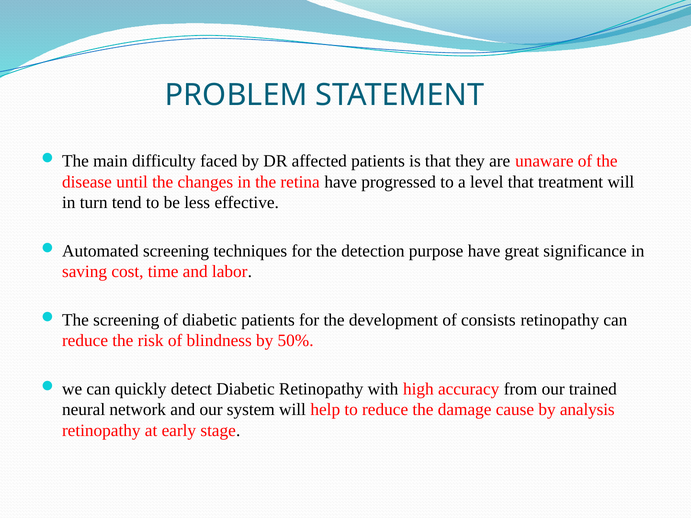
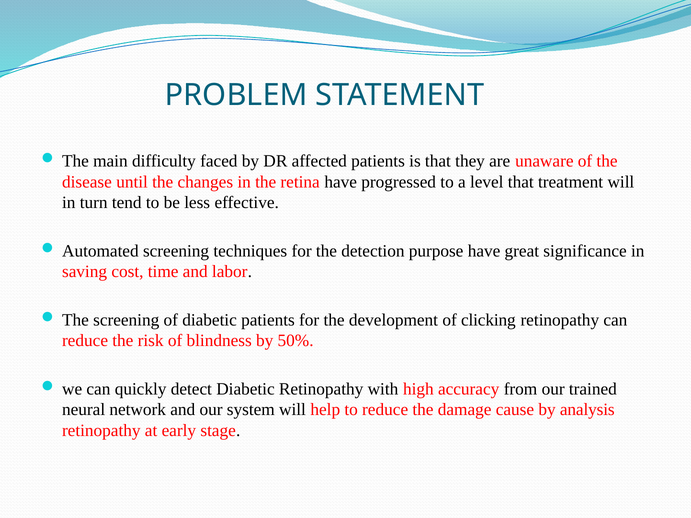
consists: consists -> clicking
